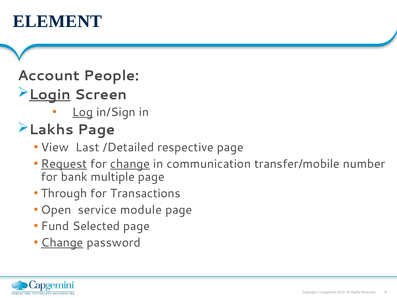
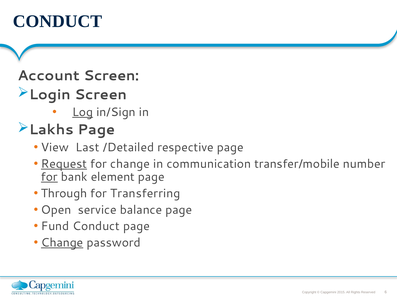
ELEMENT at (57, 21): ELEMENT -> CONDUCT
Account People: People -> Screen
Login underline: present -> none
change at (130, 164) underline: present -> none
for at (49, 177) underline: none -> present
multiple: multiple -> element
Transactions: Transactions -> Transferring
module: module -> balance
Fund Selected: Selected -> Conduct
